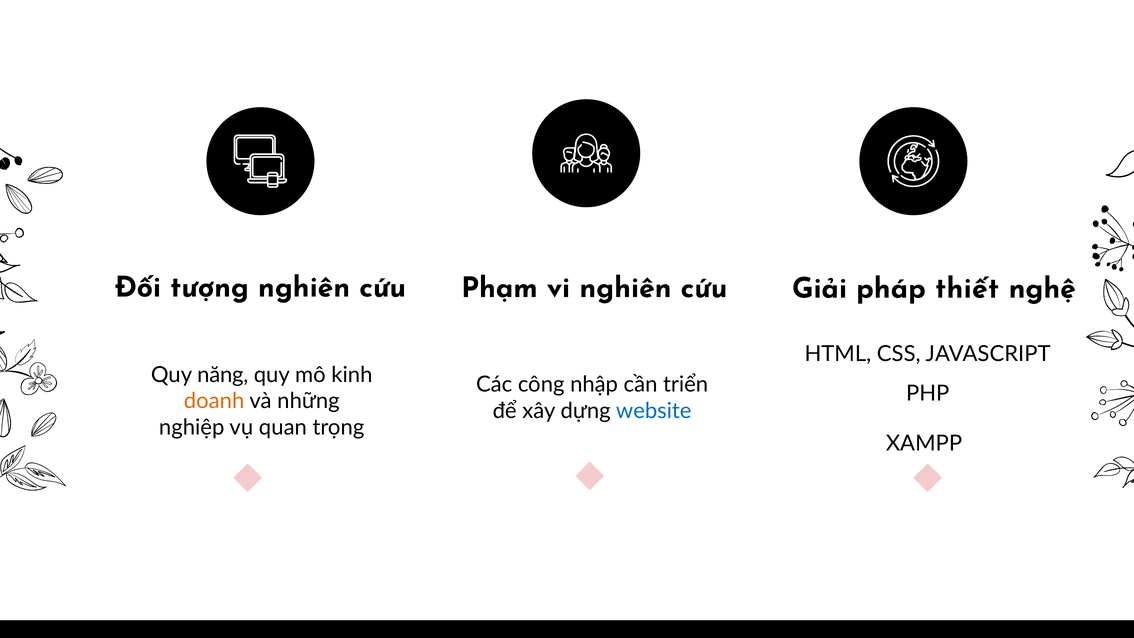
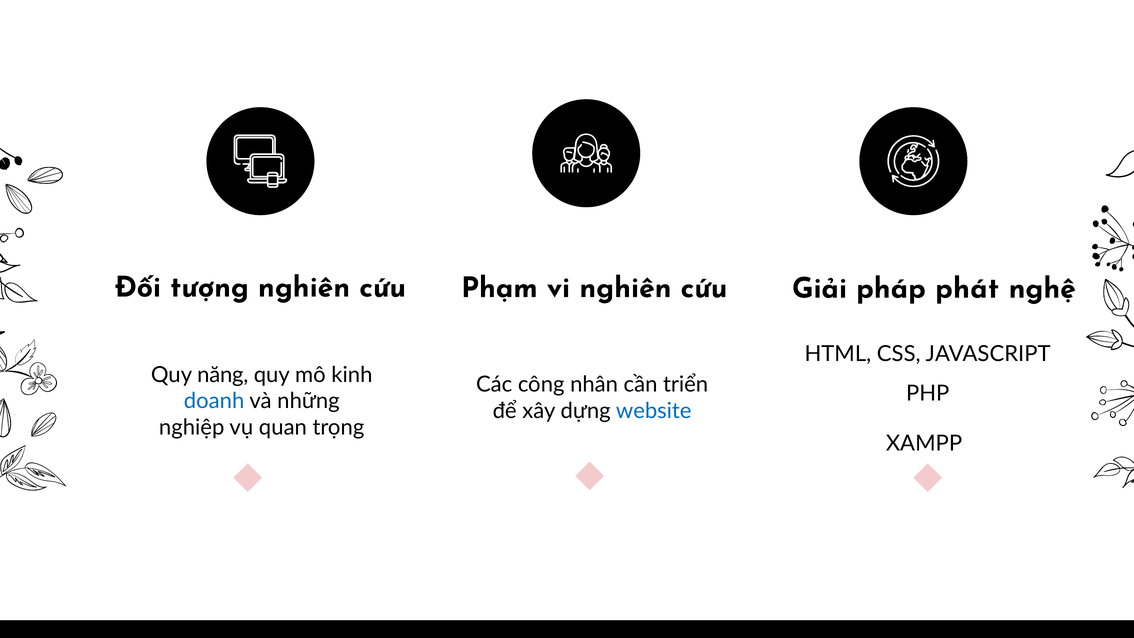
thiết: thiết -> phát
nhập: nhập -> nhân
doanh colour: orange -> blue
